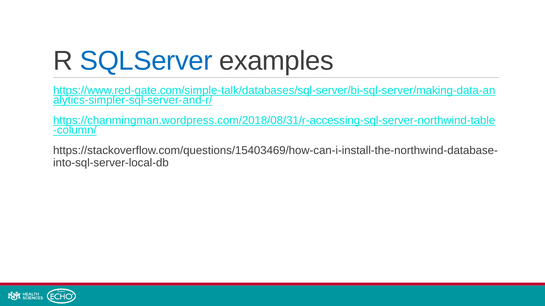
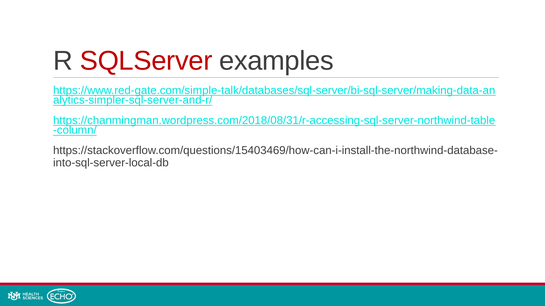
SQLServer colour: blue -> red
